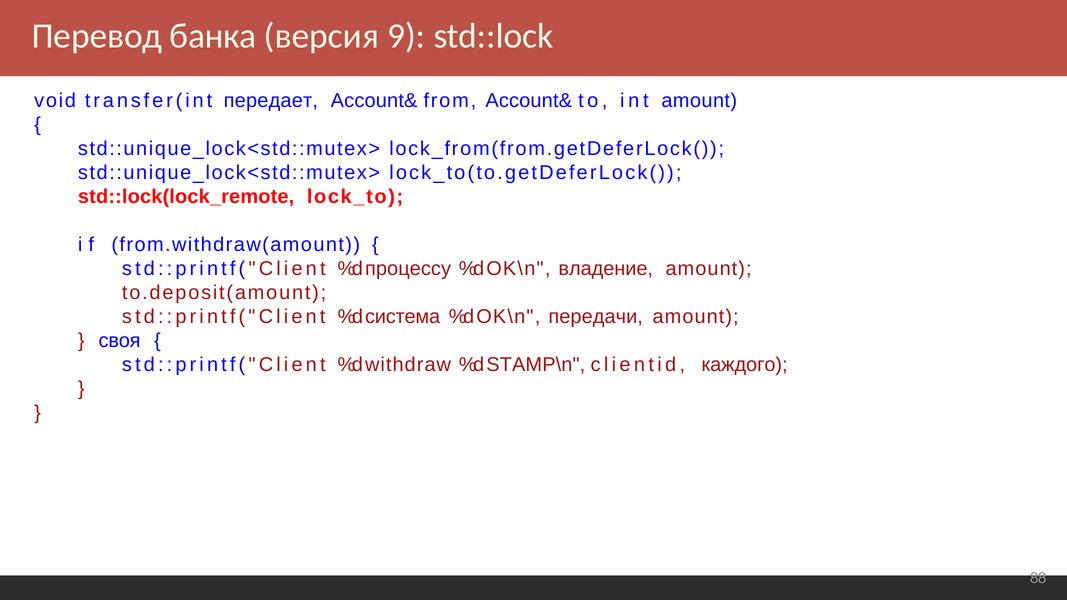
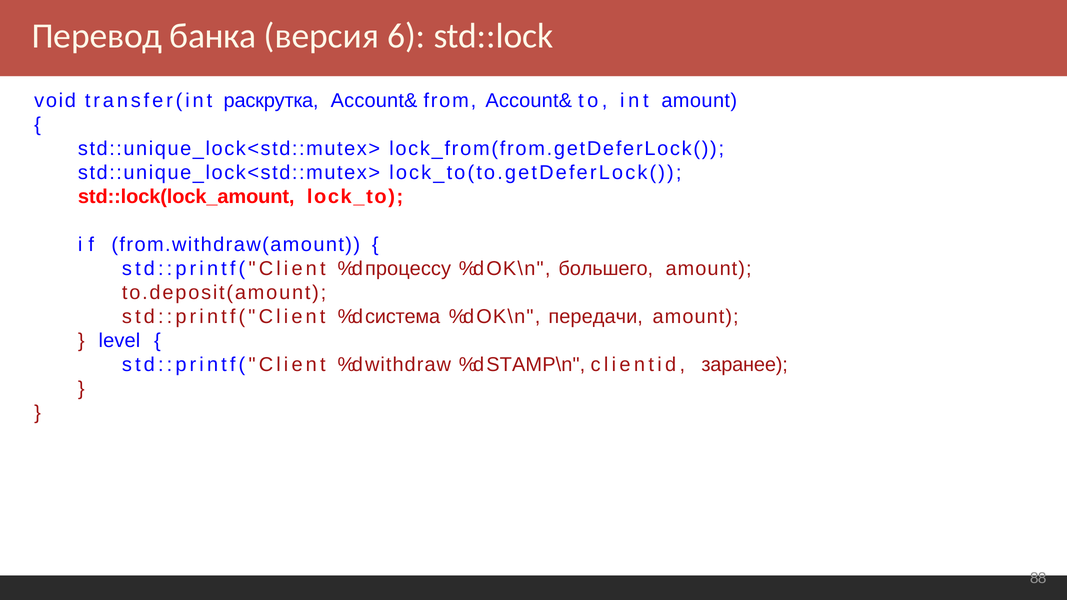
9: 9 -> 6
передает: передает -> раскрутка
std::lock(lock_remote: std::lock(lock_remote -> std::lock(lock_amount
владение: владение -> большего
своя: своя -> level
каждого: каждого -> заранее
